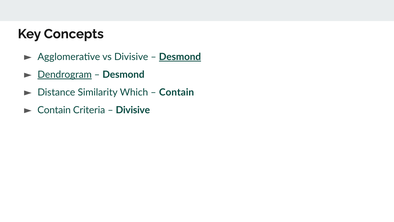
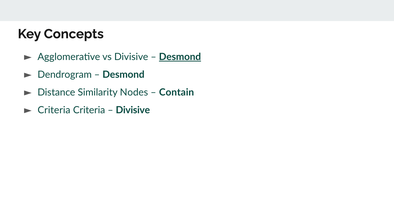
Dendrogram underline: present -> none
Which: Which -> Nodes
Contain at (54, 110): Contain -> Criteria
